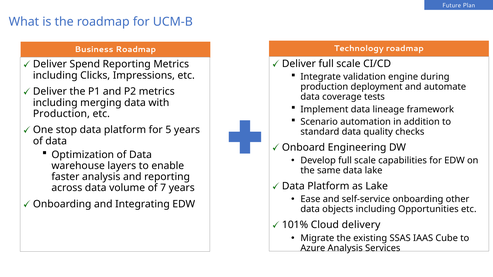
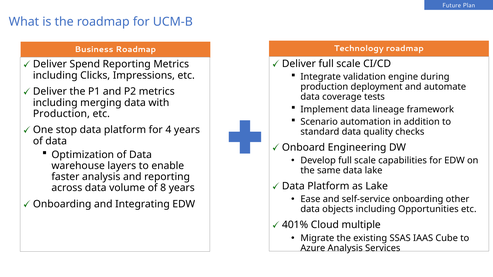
5: 5 -> 4
7: 7 -> 8
101%: 101% -> 401%
delivery: delivery -> multiple
